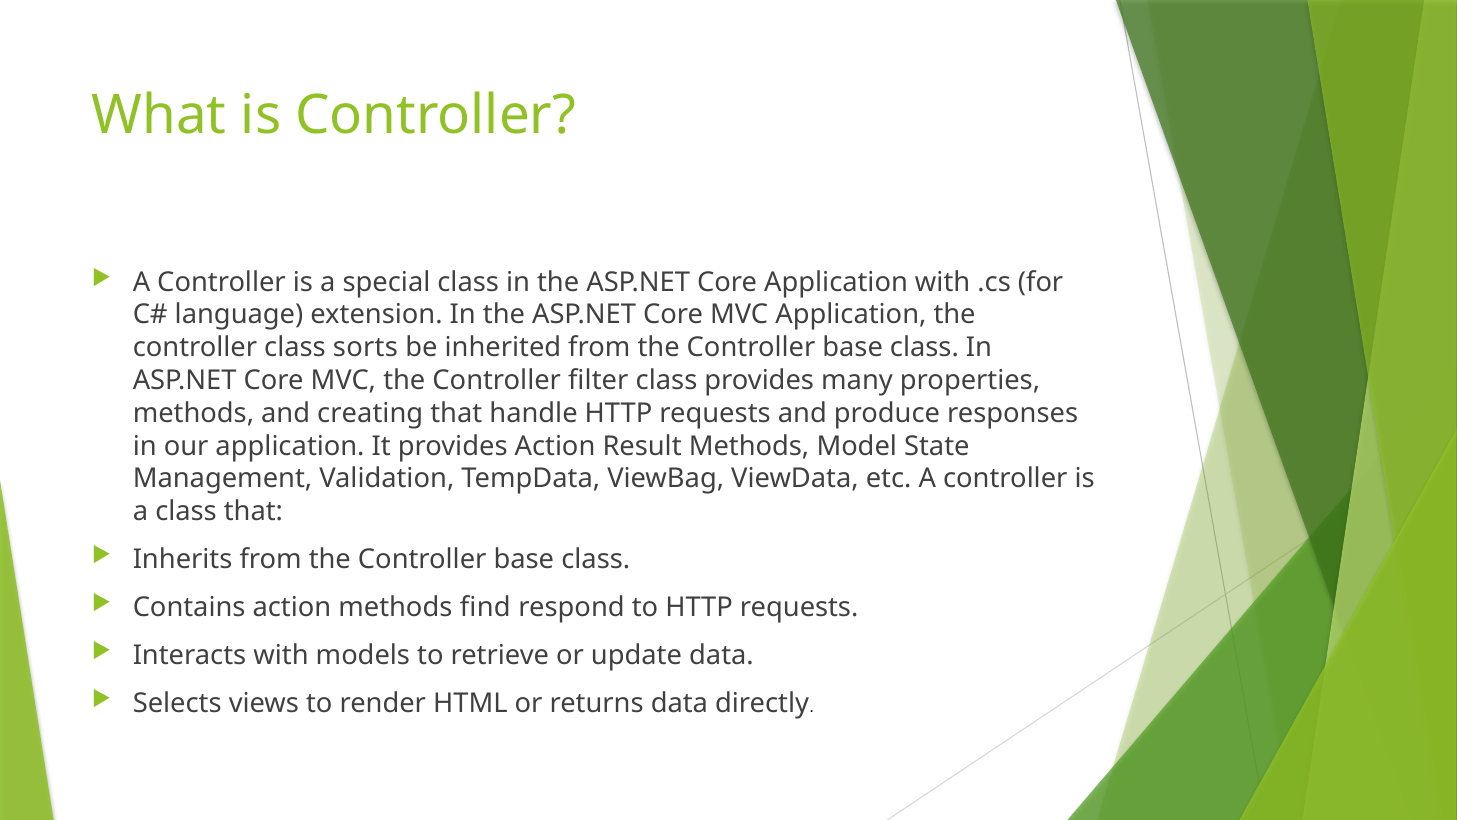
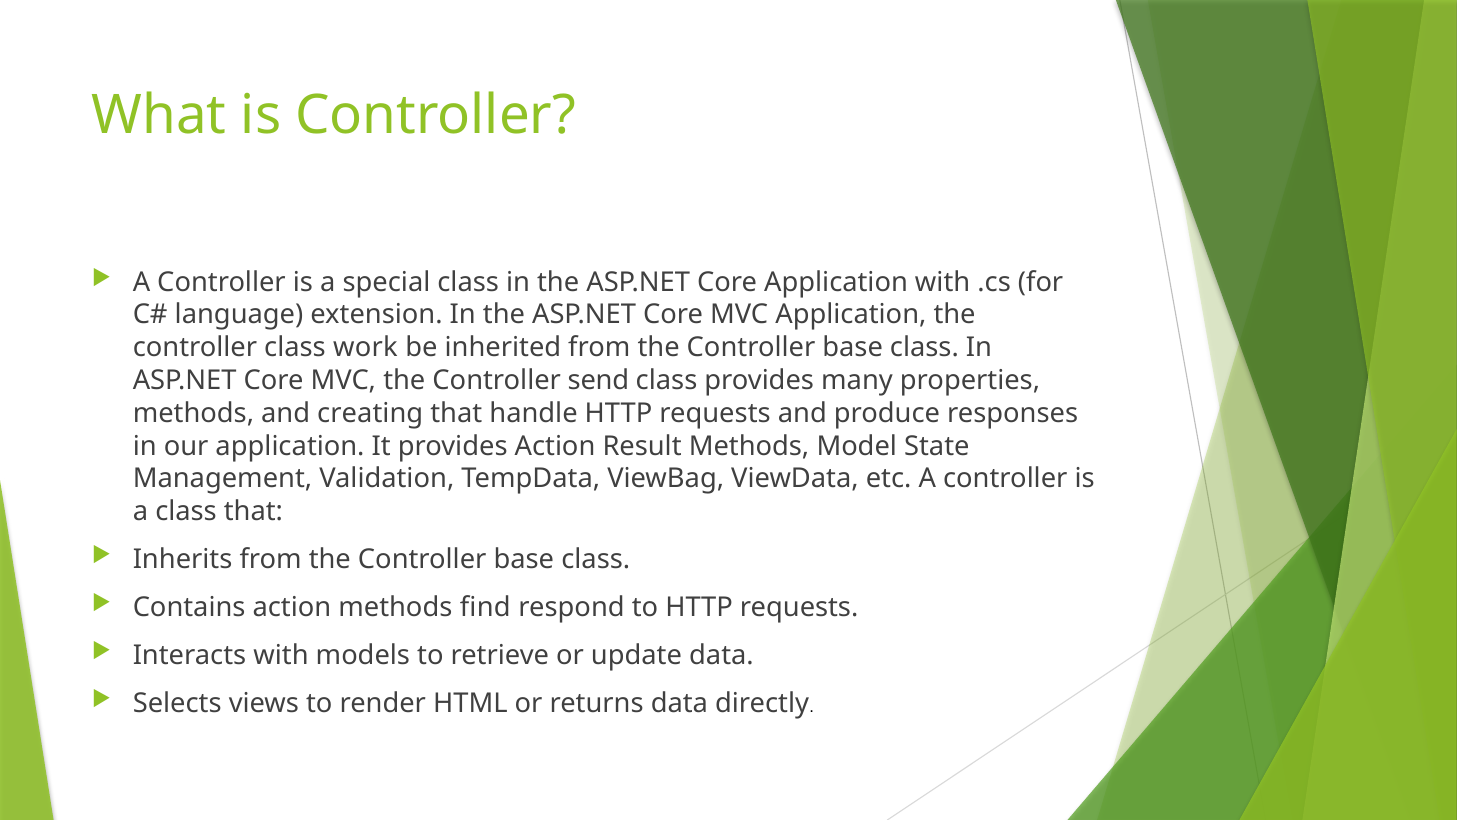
sorts: sorts -> work
filter: filter -> send
